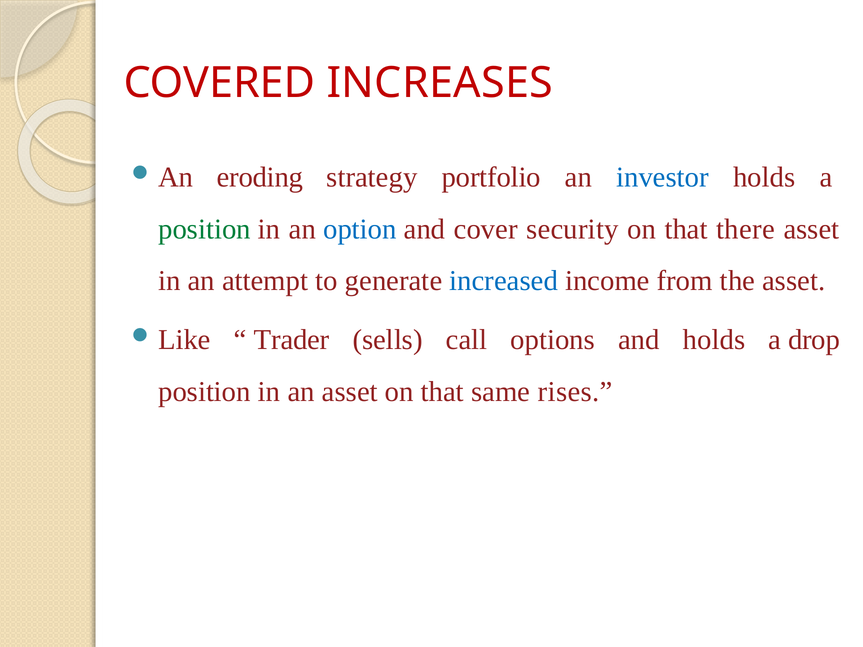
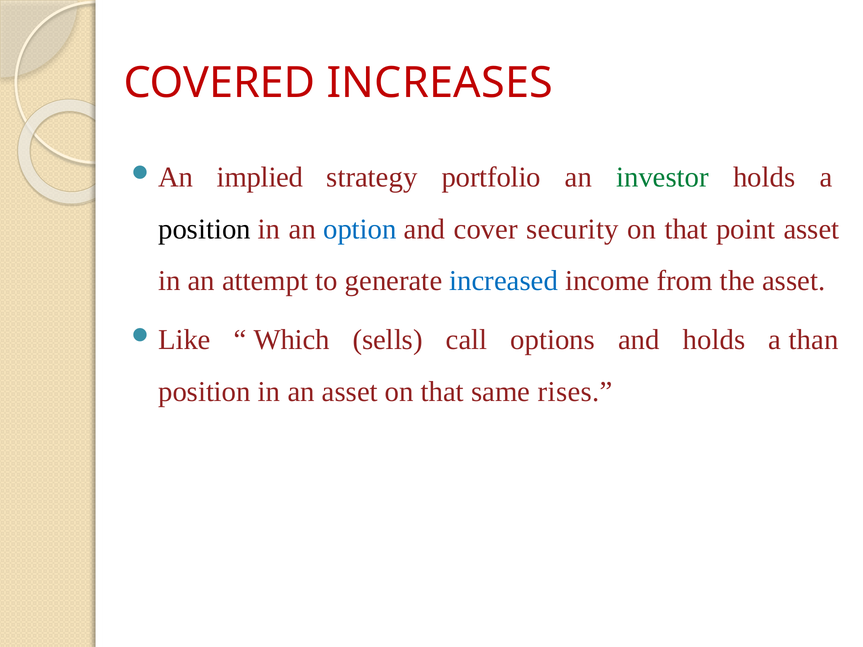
eroding: eroding -> implied
investor colour: blue -> green
position at (204, 229) colour: green -> black
there: there -> point
Trader: Trader -> Which
drop: drop -> than
